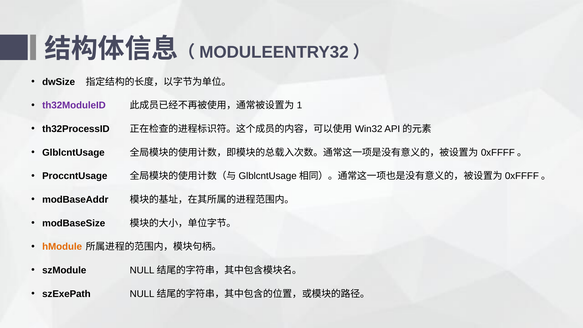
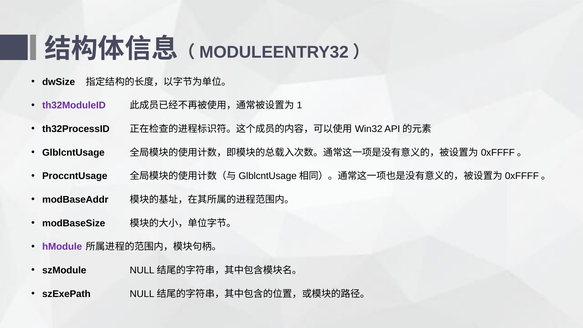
hModule colour: orange -> purple
